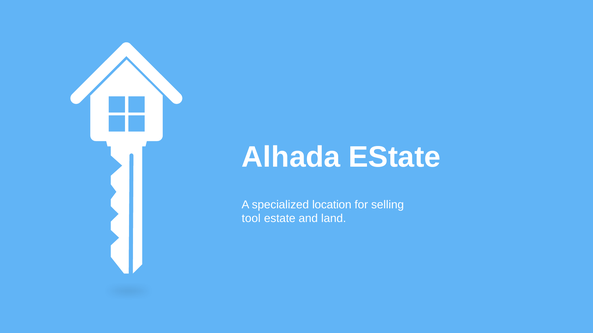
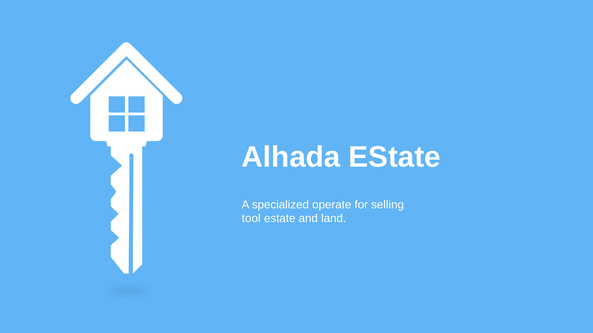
location: location -> operate
